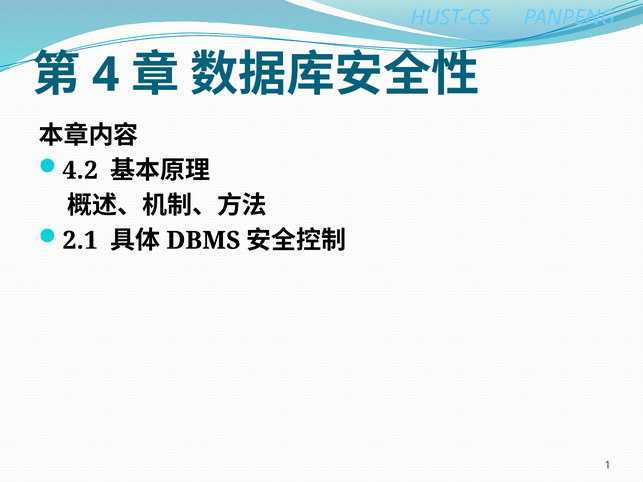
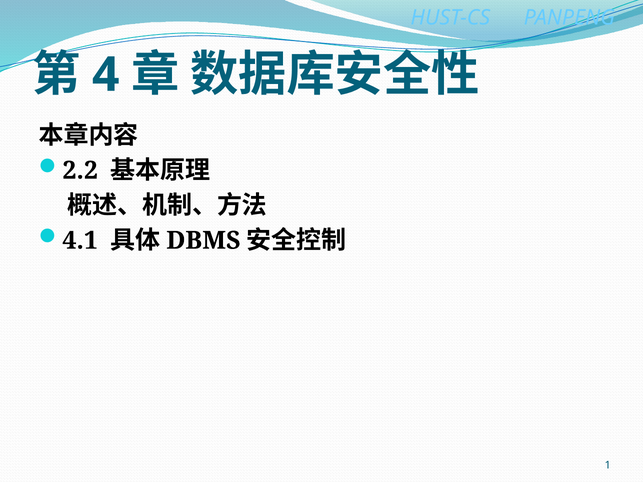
4.2: 4.2 -> 2.2
2.1: 2.1 -> 4.1
